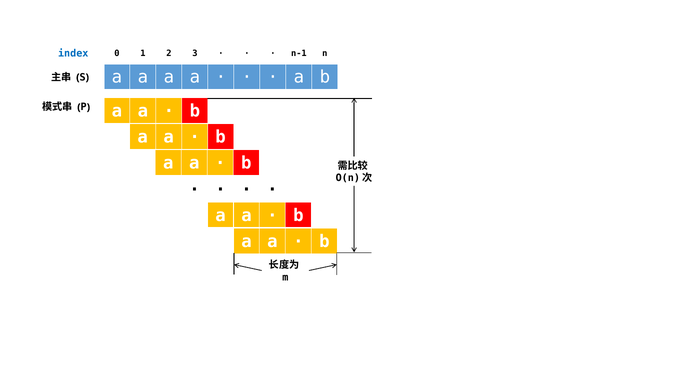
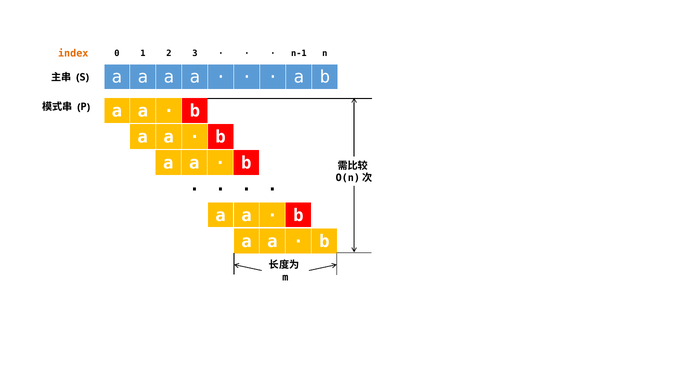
index colour: blue -> orange
